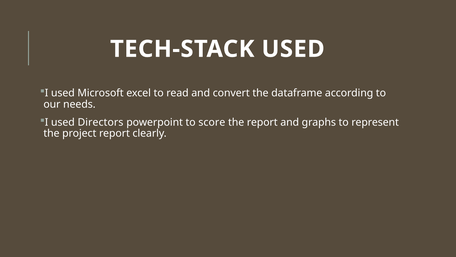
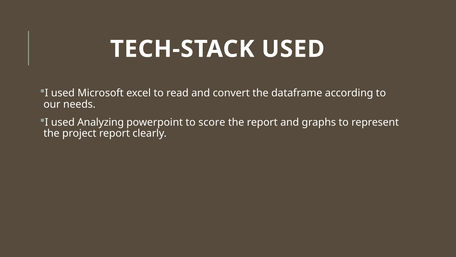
Directors: Directors -> Analyzing
